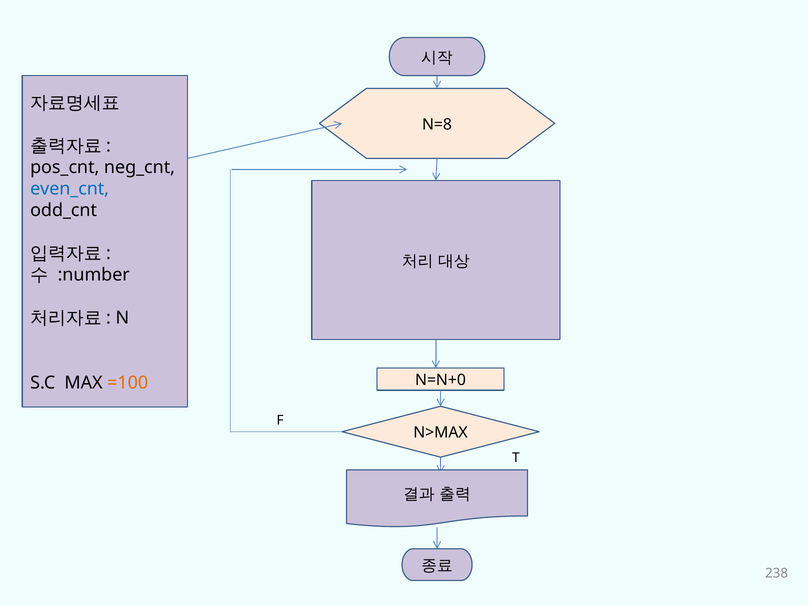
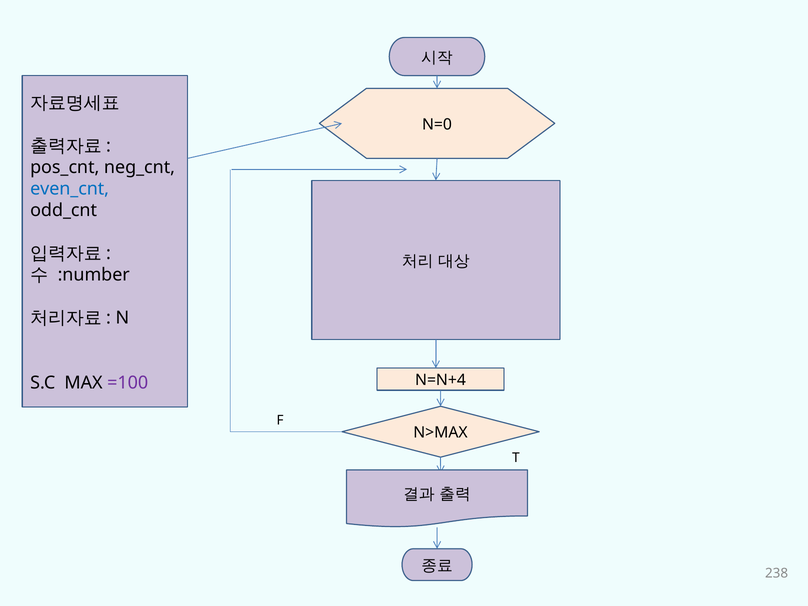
N=8: N=8 -> N=0
N=N+0: N=N+0 -> N=N+4
=100 colour: orange -> purple
